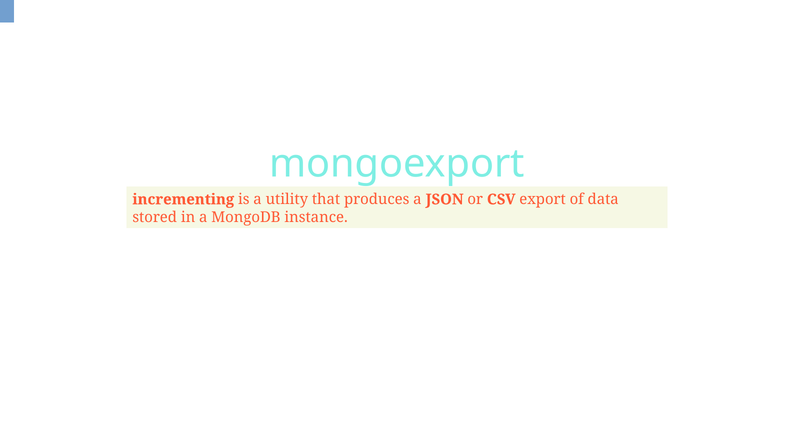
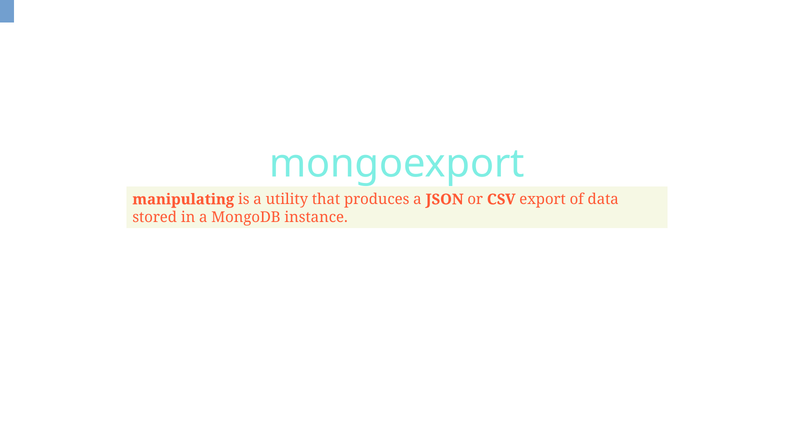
incrementing: incrementing -> manipulating
